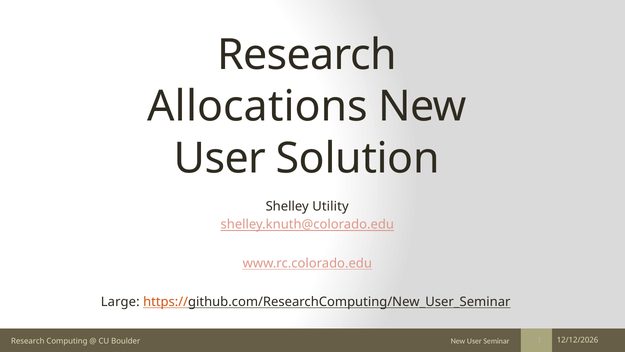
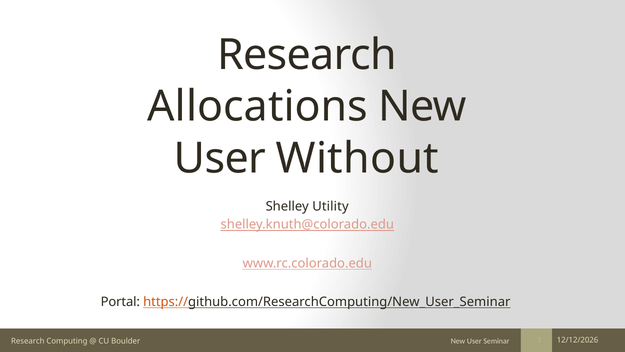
Solution: Solution -> Without
Large: Large -> Portal
